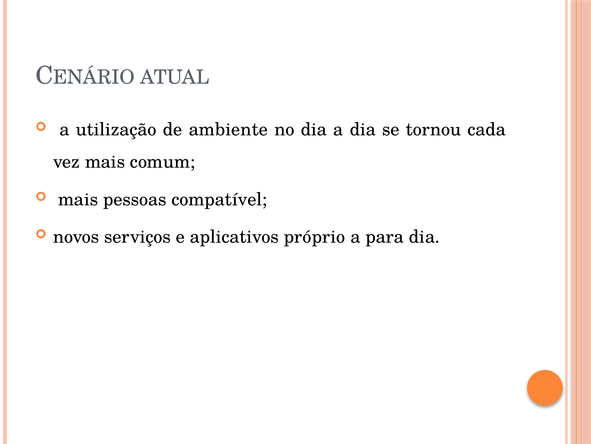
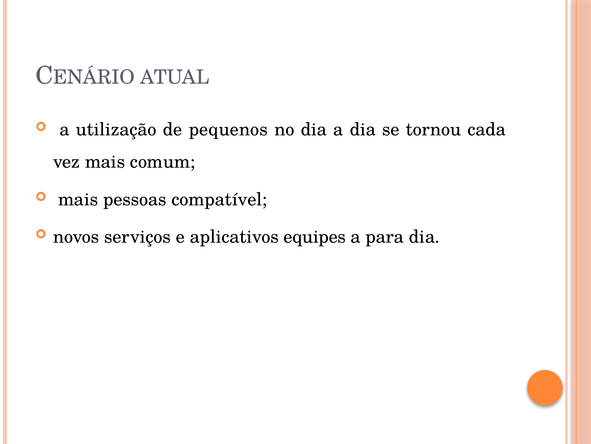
ambiente: ambiente -> pequenos
próprio: próprio -> equipes
